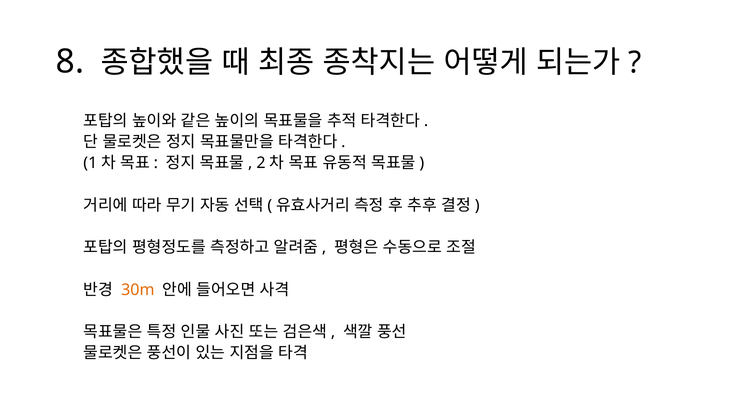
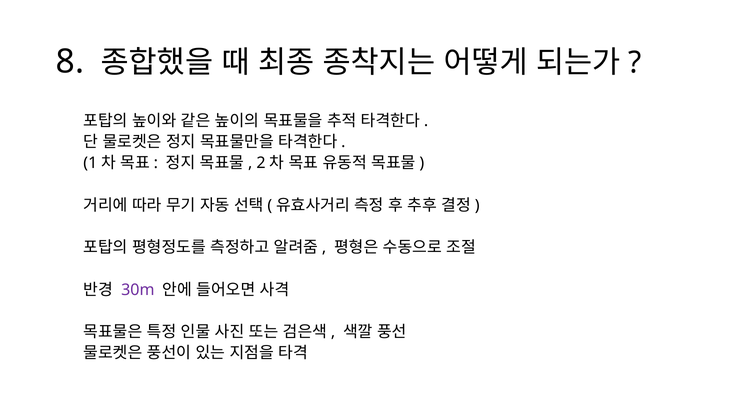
30m colour: orange -> purple
